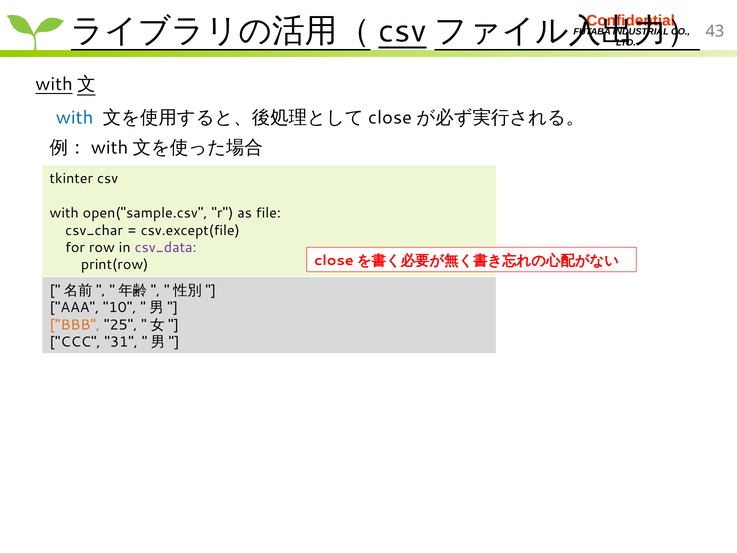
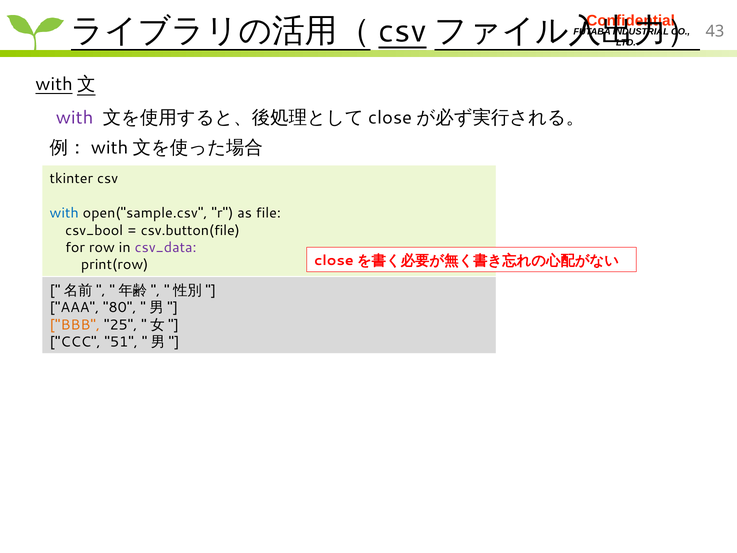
with at (75, 118) colour: blue -> purple
with at (64, 213) colour: black -> blue
csv_char: csv_char -> csv_bool
csv.except(file: csv.except(file -> csv.button(file
10: 10 -> 80
31: 31 -> 51
